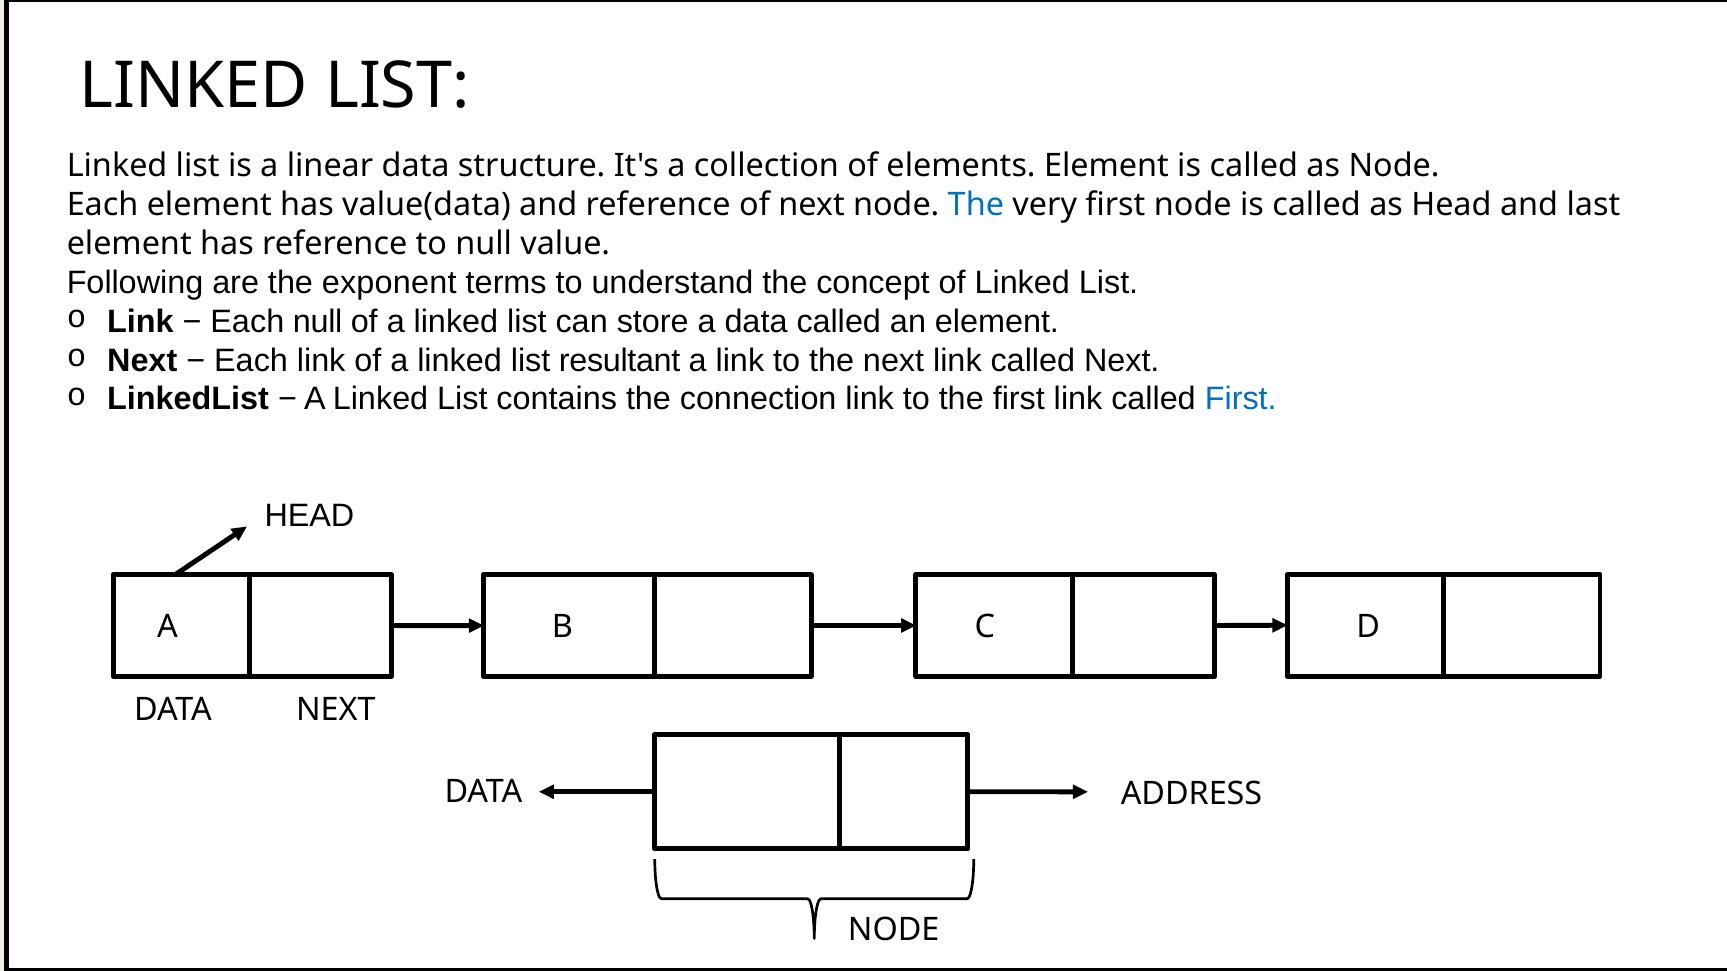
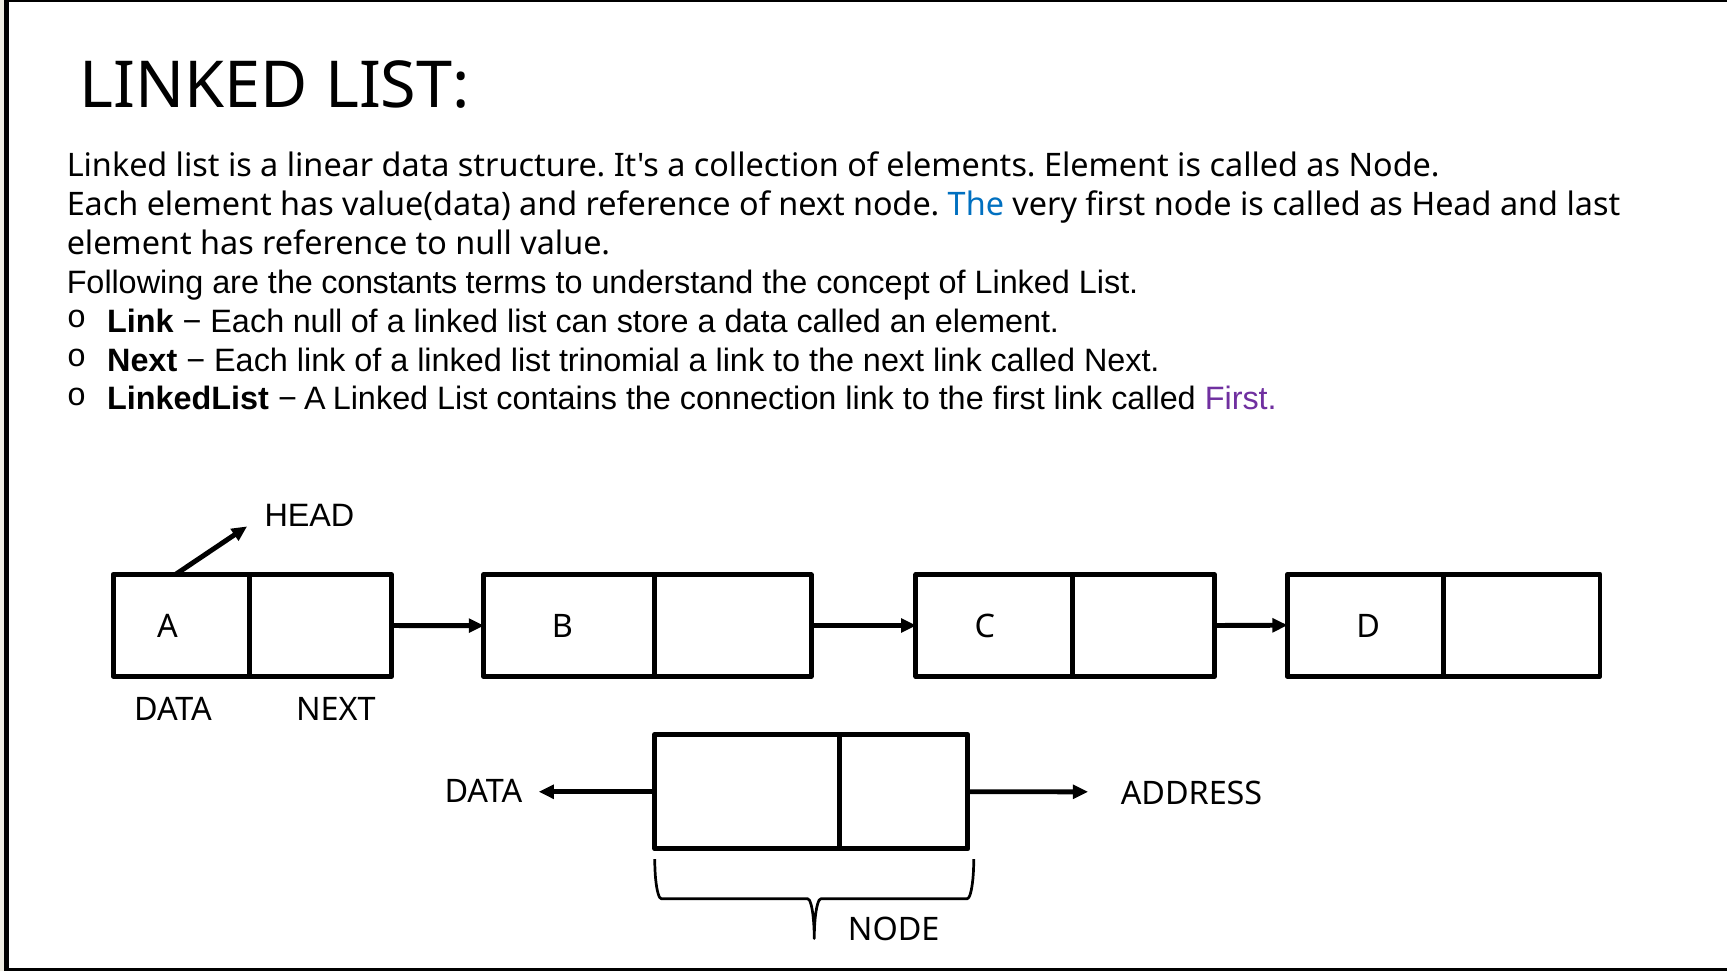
exponent: exponent -> constants
resultant: resultant -> trinomial
First at (1241, 399) colour: blue -> purple
